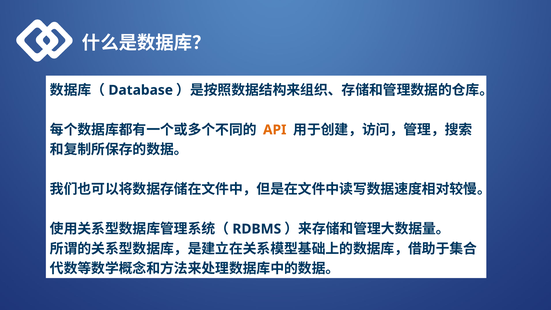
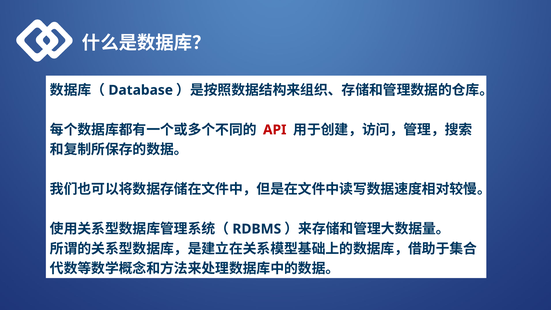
API colour: orange -> red
